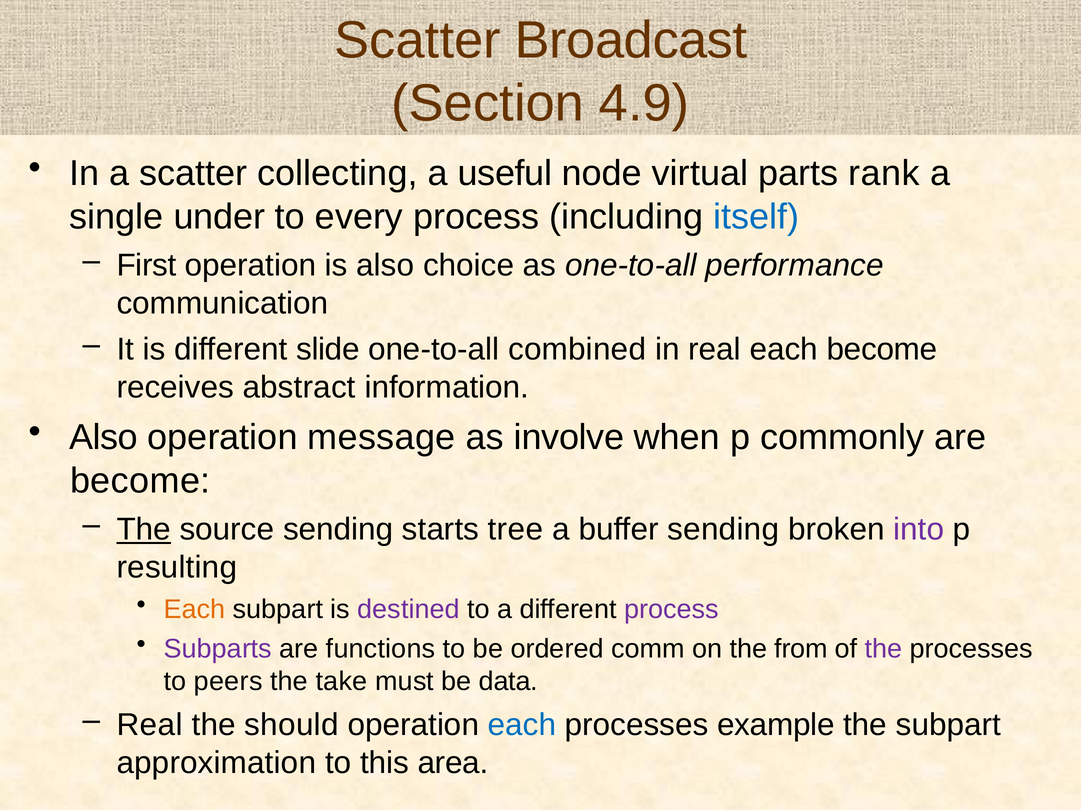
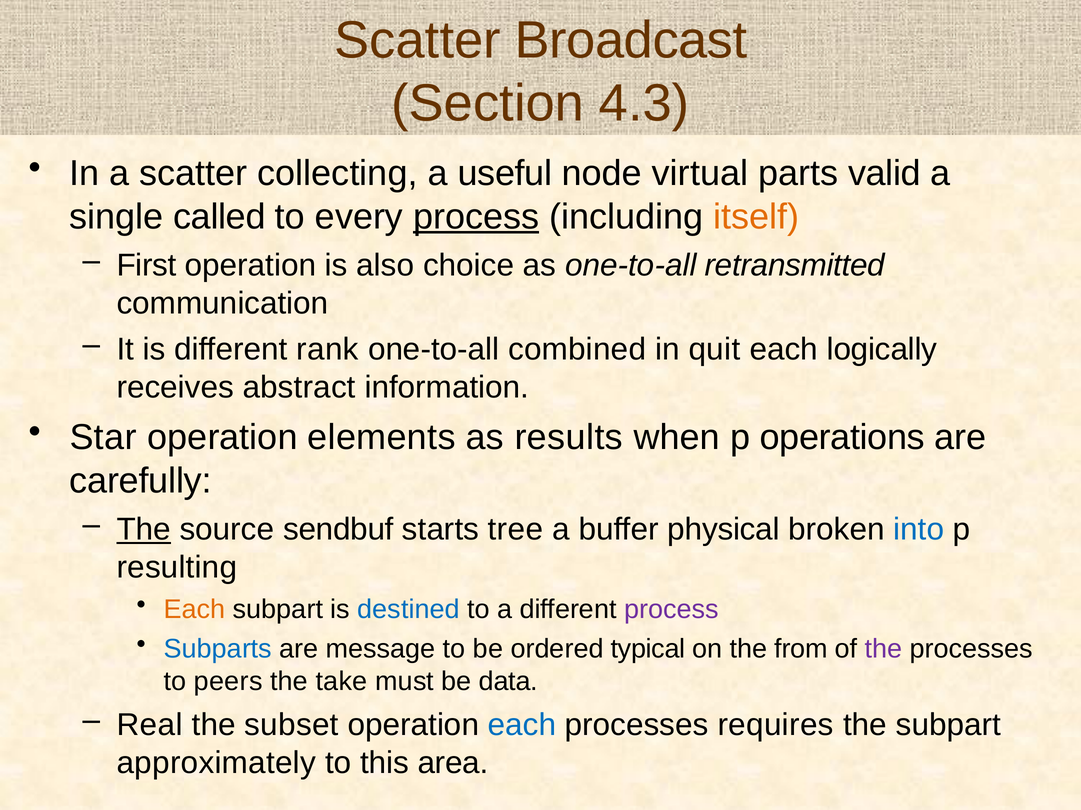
4.9: 4.9 -> 4.3
rank: rank -> valid
under: under -> called
process at (476, 217) underline: none -> present
itself colour: blue -> orange
performance: performance -> retransmitted
slide: slide -> rank
in real: real -> quit
each become: become -> logically
Also at (104, 438): Also -> Star
message: message -> elements
involve: involve -> results
commonly: commonly -> operations
become at (140, 481): become -> carefully
source sending: sending -> sendbuf
buffer sending: sending -> physical
into colour: purple -> blue
destined colour: purple -> blue
Subparts colour: purple -> blue
functions: functions -> message
comm: comm -> typical
should: should -> subset
example: example -> requires
approximation: approximation -> approximately
